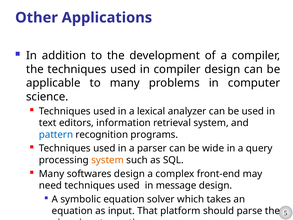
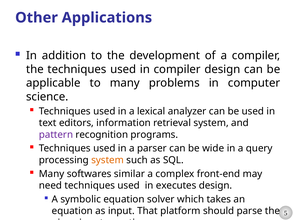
pattern colour: blue -> purple
softwares design: design -> similar
message: message -> executes
